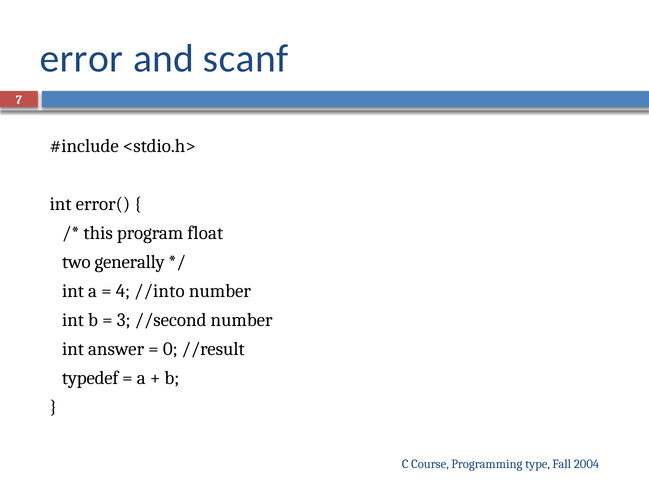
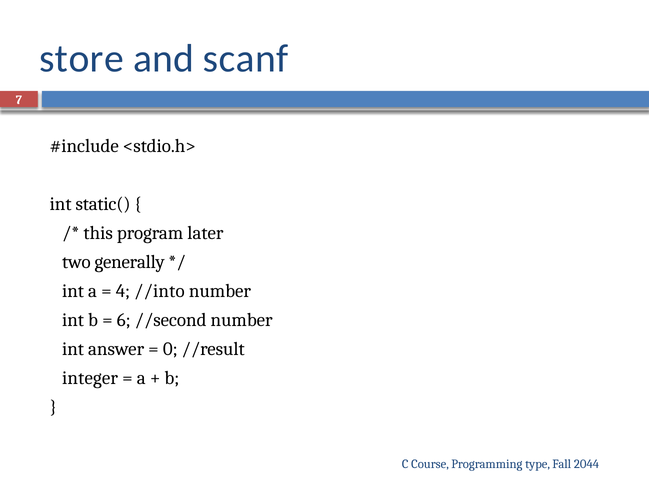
error: error -> store
error(: error( -> static(
float: float -> later
3: 3 -> 6
typedef: typedef -> integer
2004: 2004 -> 2044
